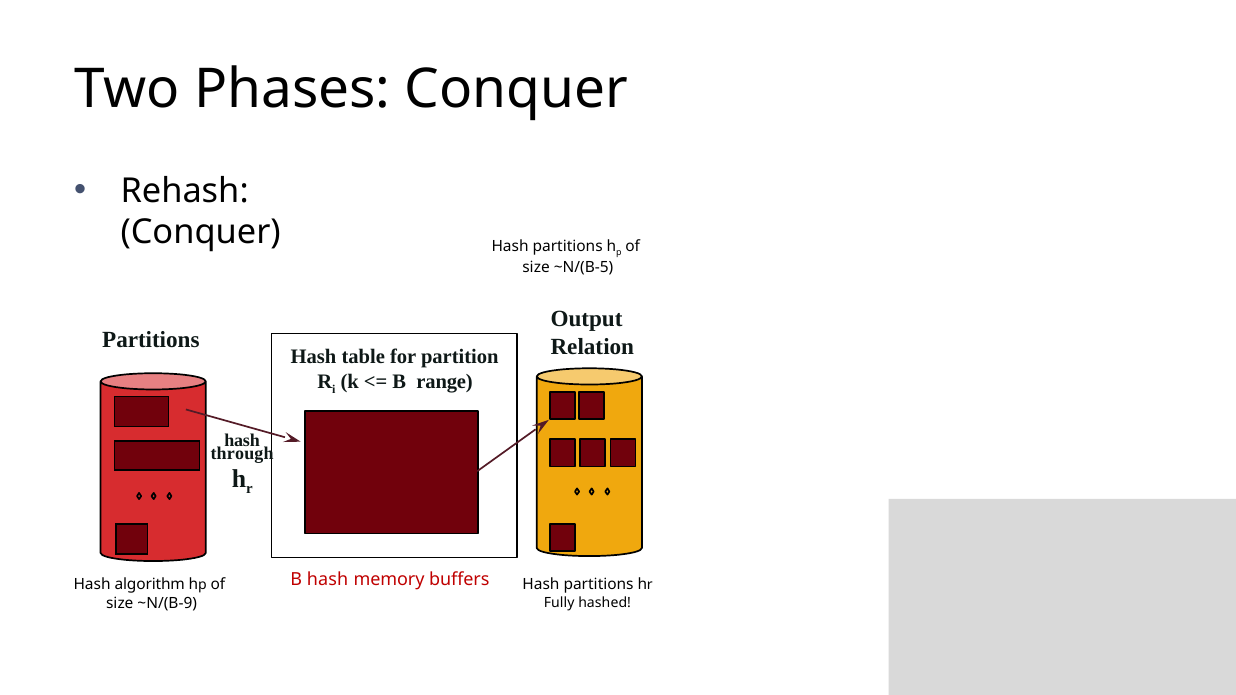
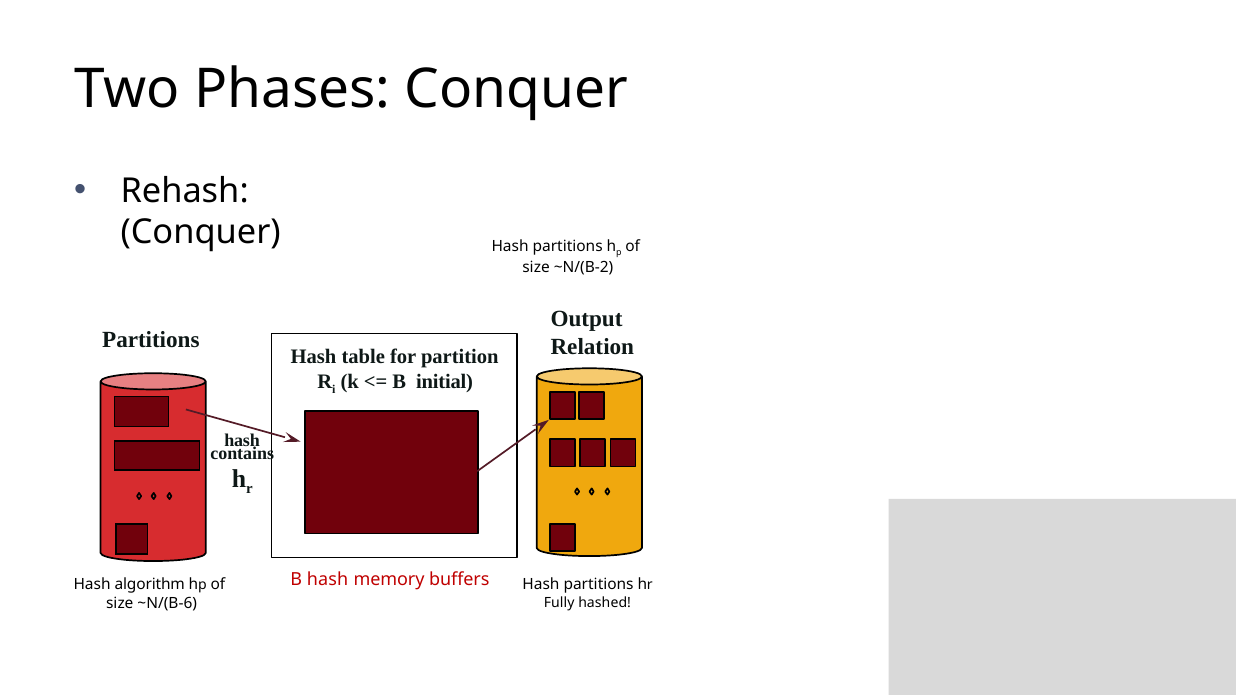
~N/(B-5: ~N/(B-5 -> ~N/(B-2
range: range -> initial
through: through -> contains
~N/(B-9: ~N/(B-9 -> ~N/(B-6
